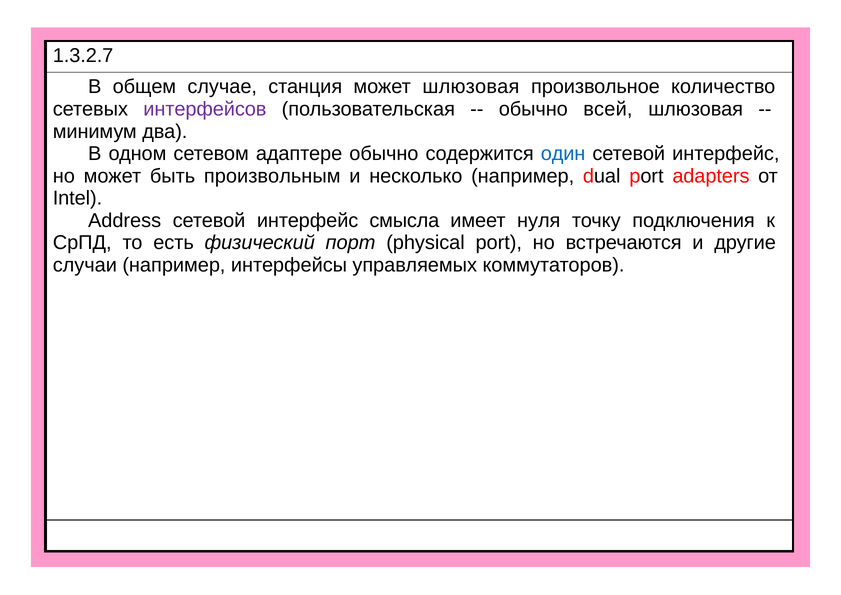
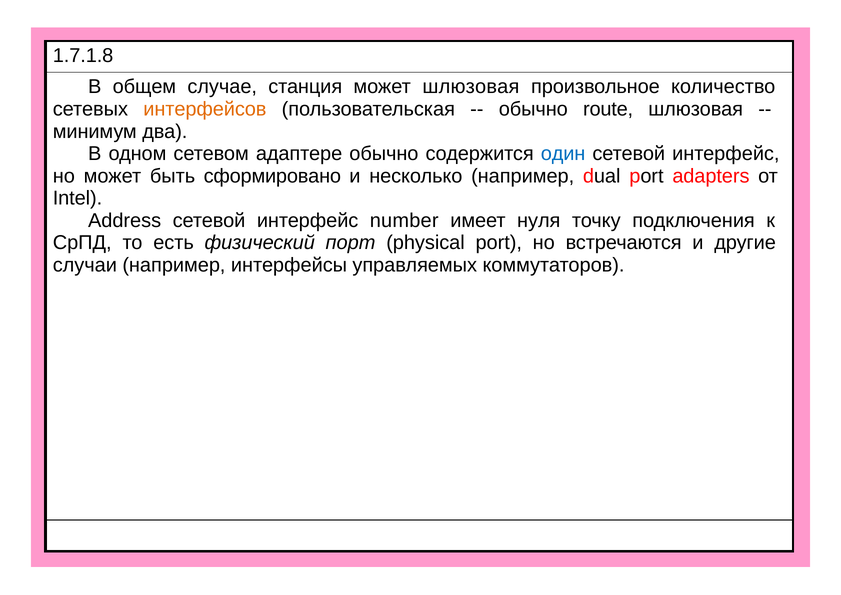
1.3.2.7: 1.3.2.7 -> 1.7.1.8
интерфейсов colour: purple -> orange
всей: всей -> route
произвольным: произвольным -> сформировано
смысла: смысла -> number
